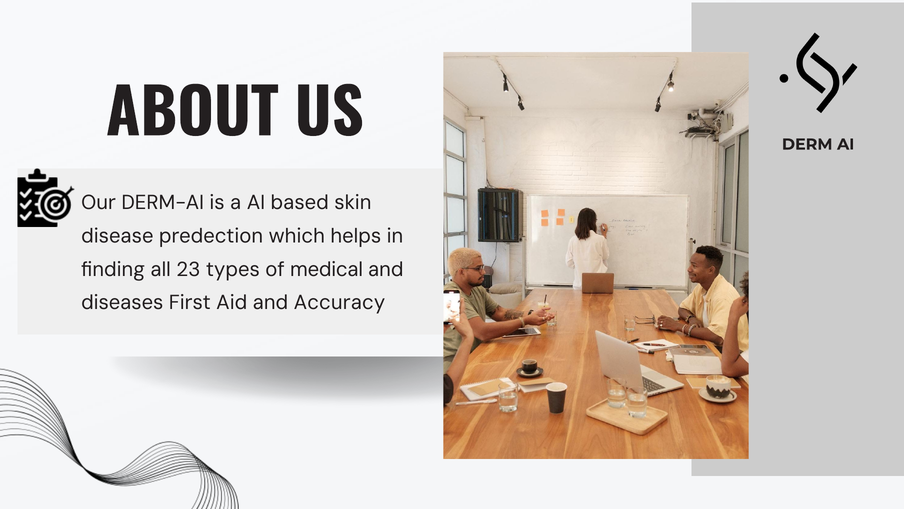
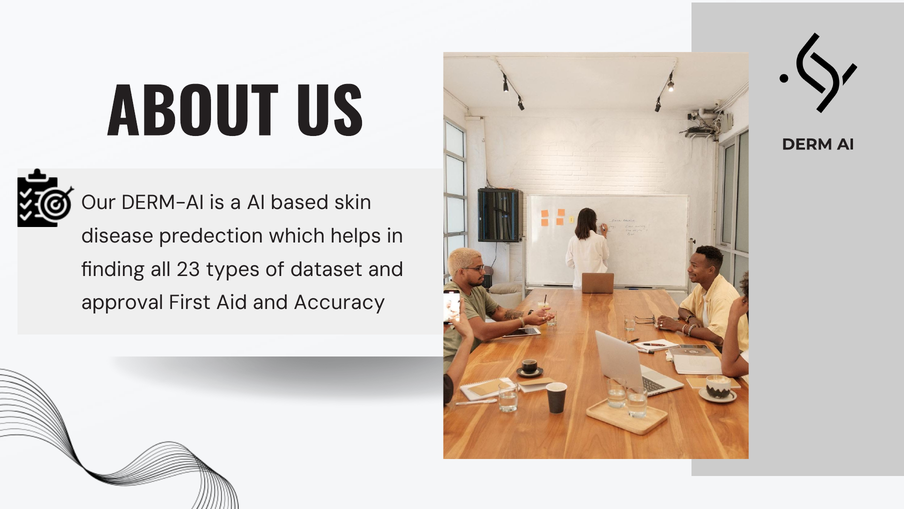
medical: medical -> dataset
diseases: diseases -> approval
